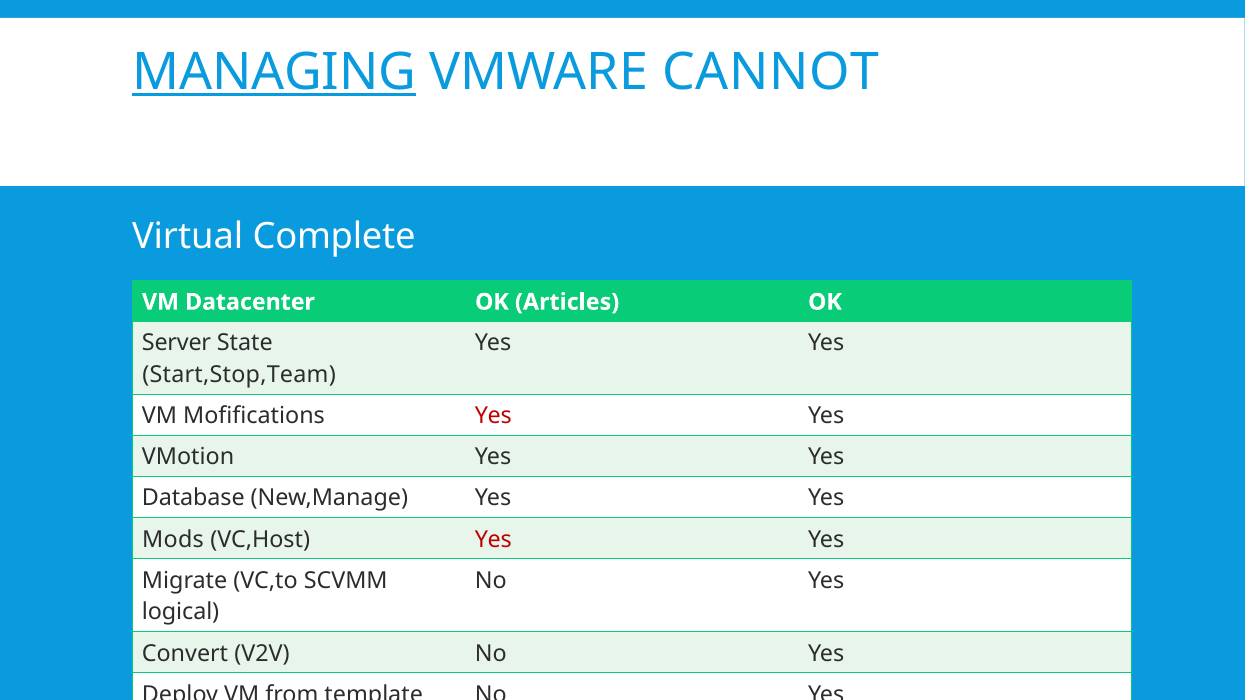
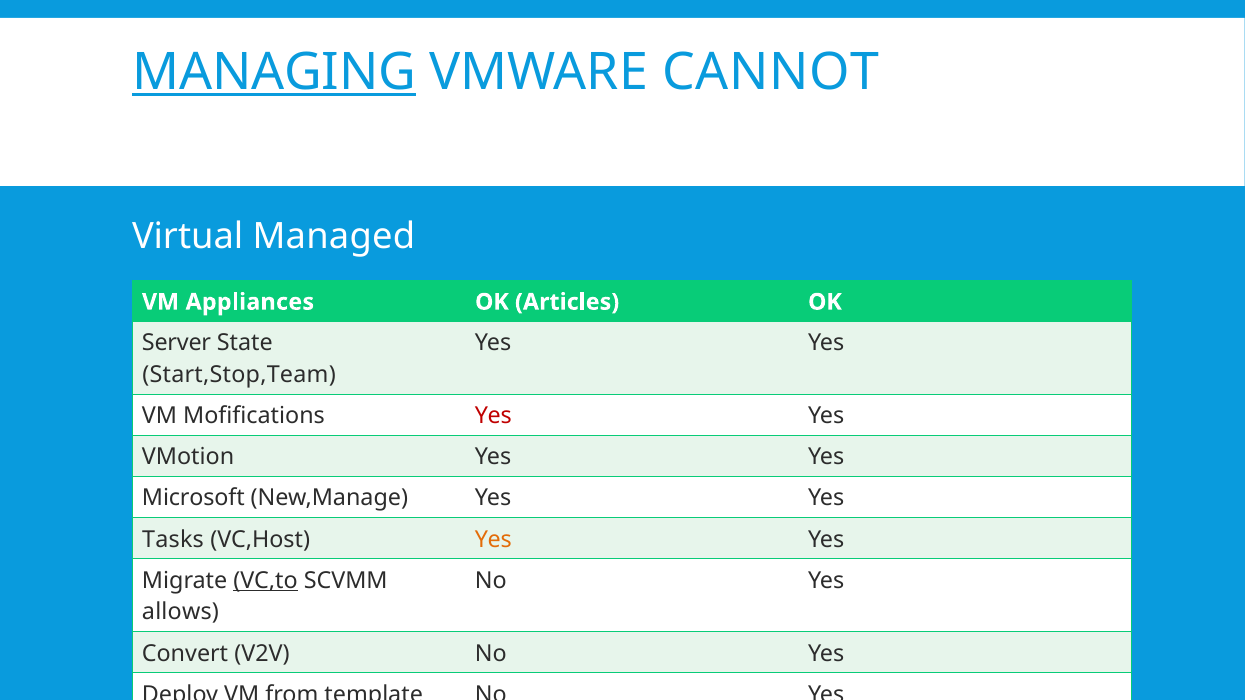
Complete: Complete -> Managed
Datacenter: Datacenter -> Appliances
Database: Database -> Microsoft
Mods: Mods -> Tasks
Yes at (493, 540) colour: red -> orange
VC,to underline: none -> present
logical: logical -> allows
